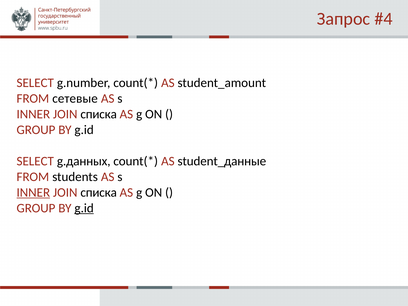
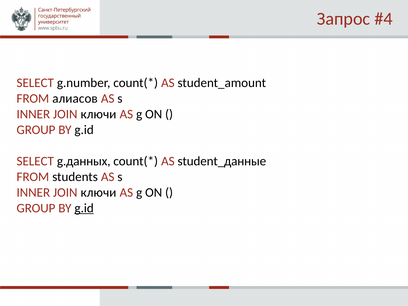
сетевые: сетевые -> алиасов
списка at (99, 114): списка -> ключи
INNER at (33, 192) underline: present -> none
списка at (99, 192): списка -> ключи
